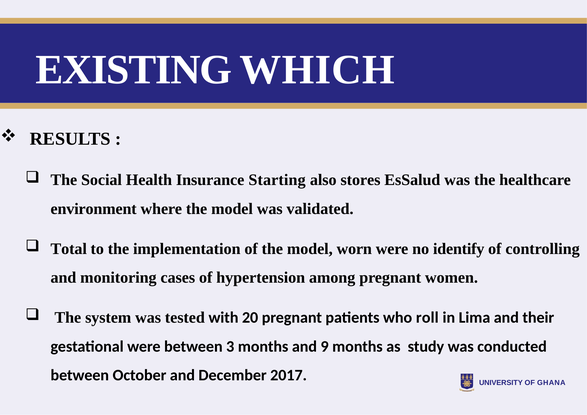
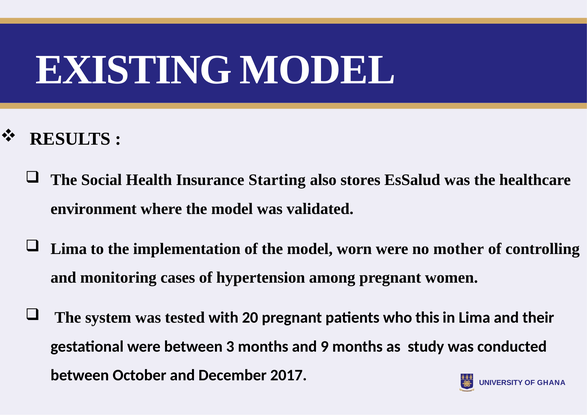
EXISTING WHICH: WHICH -> MODEL
Total at (69, 249): Total -> Lima
identify: identify -> mother
roll: roll -> this
